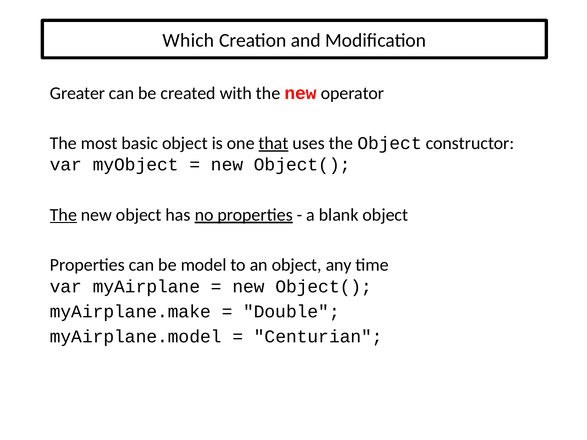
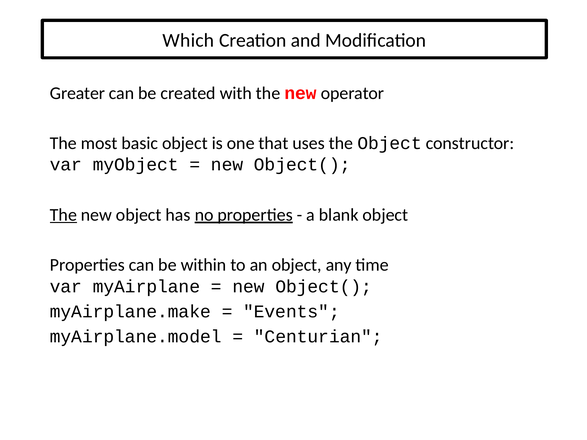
that underline: present -> none
model: model -> within
Double: Double -> Events
